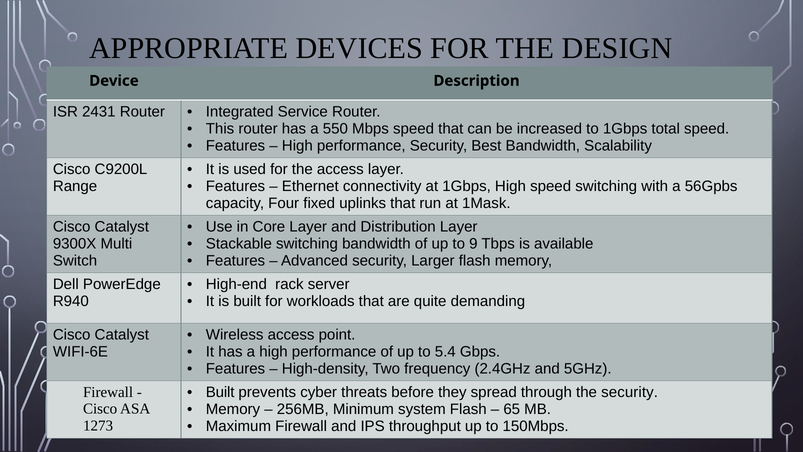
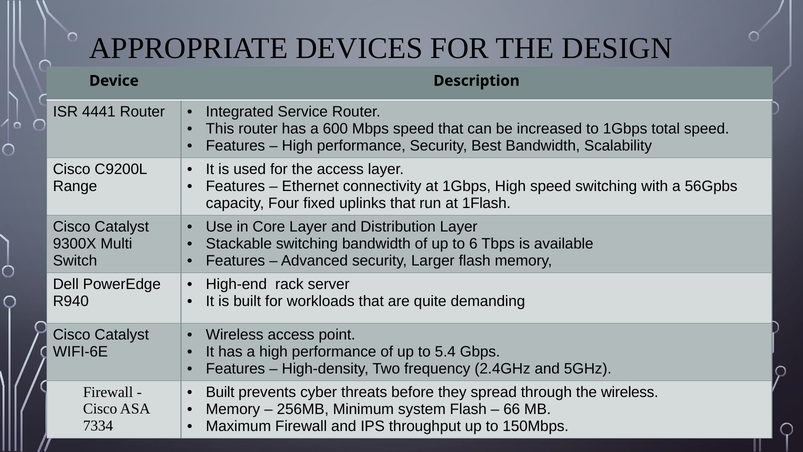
2431: 2431 -> 4441
550: 550 -> 600
1Mask: 1Mask -> 1Flash
9: 9 -> 6
the security: security -> wireless
65: 65 -> 66
1273: 1273 -> 7334
